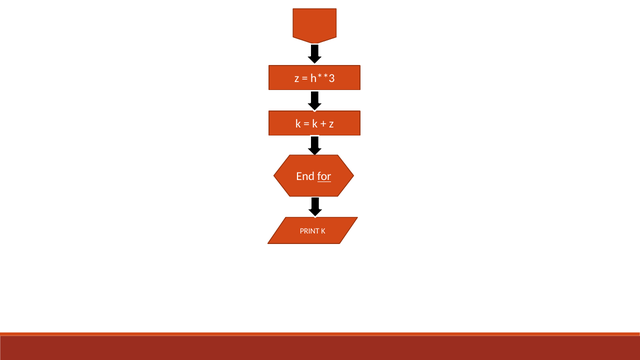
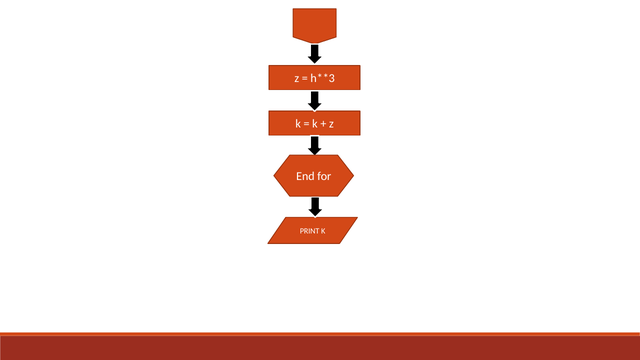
for underline: present -> none
